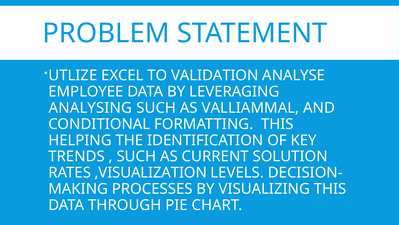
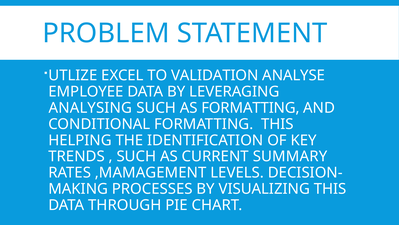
AS VALLIAMMAL: VALLIAMMAL -> FORMATTING
SOLUTION: SOLUTION -> SUMMARY
,VISUALIZATION: ,VISUALIZATION -> ,MAMAGEMENT
